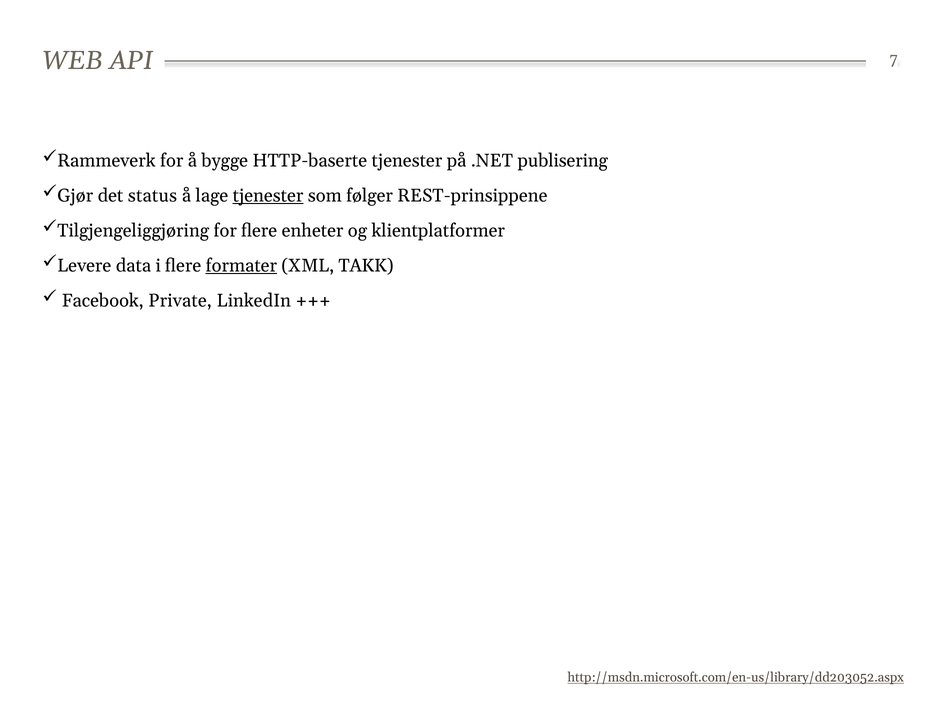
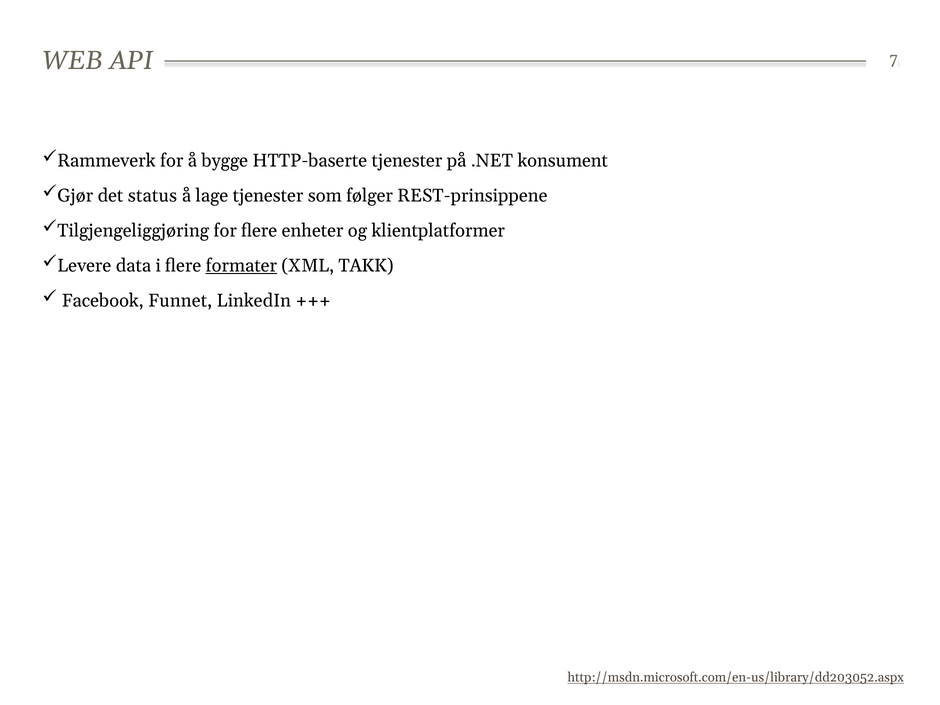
publisering: publisering -> konsument
tjenester at (268, 196) underline: present -> none
Private: Private -> Funnet
